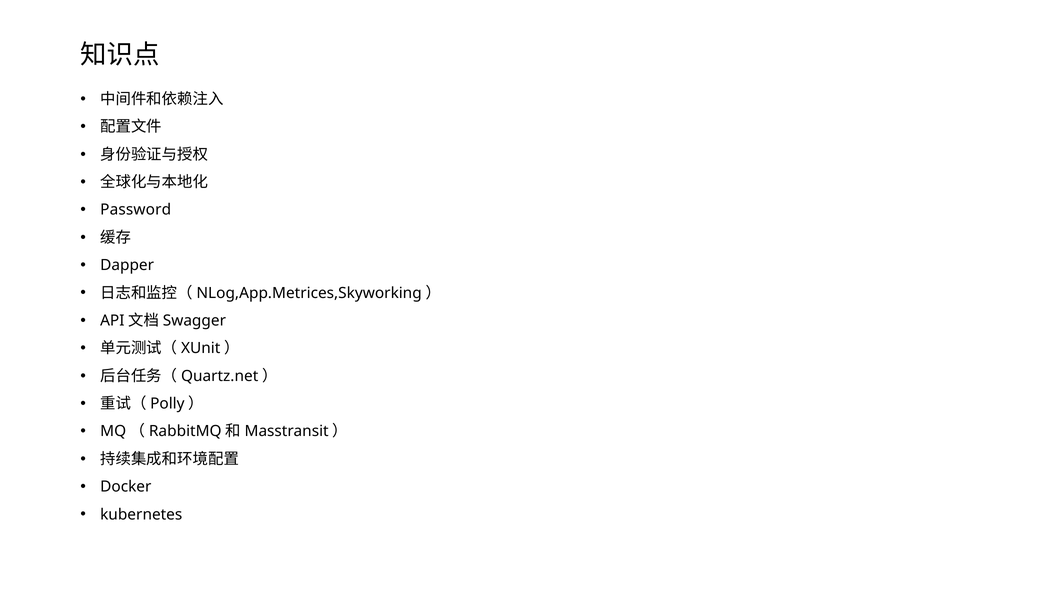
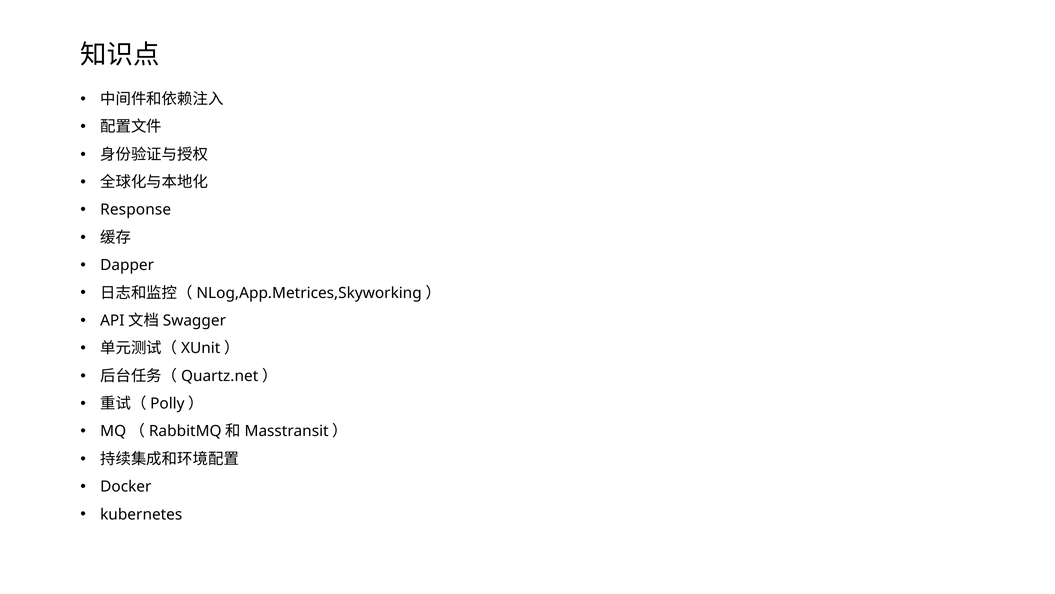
Password: Password -> Response
